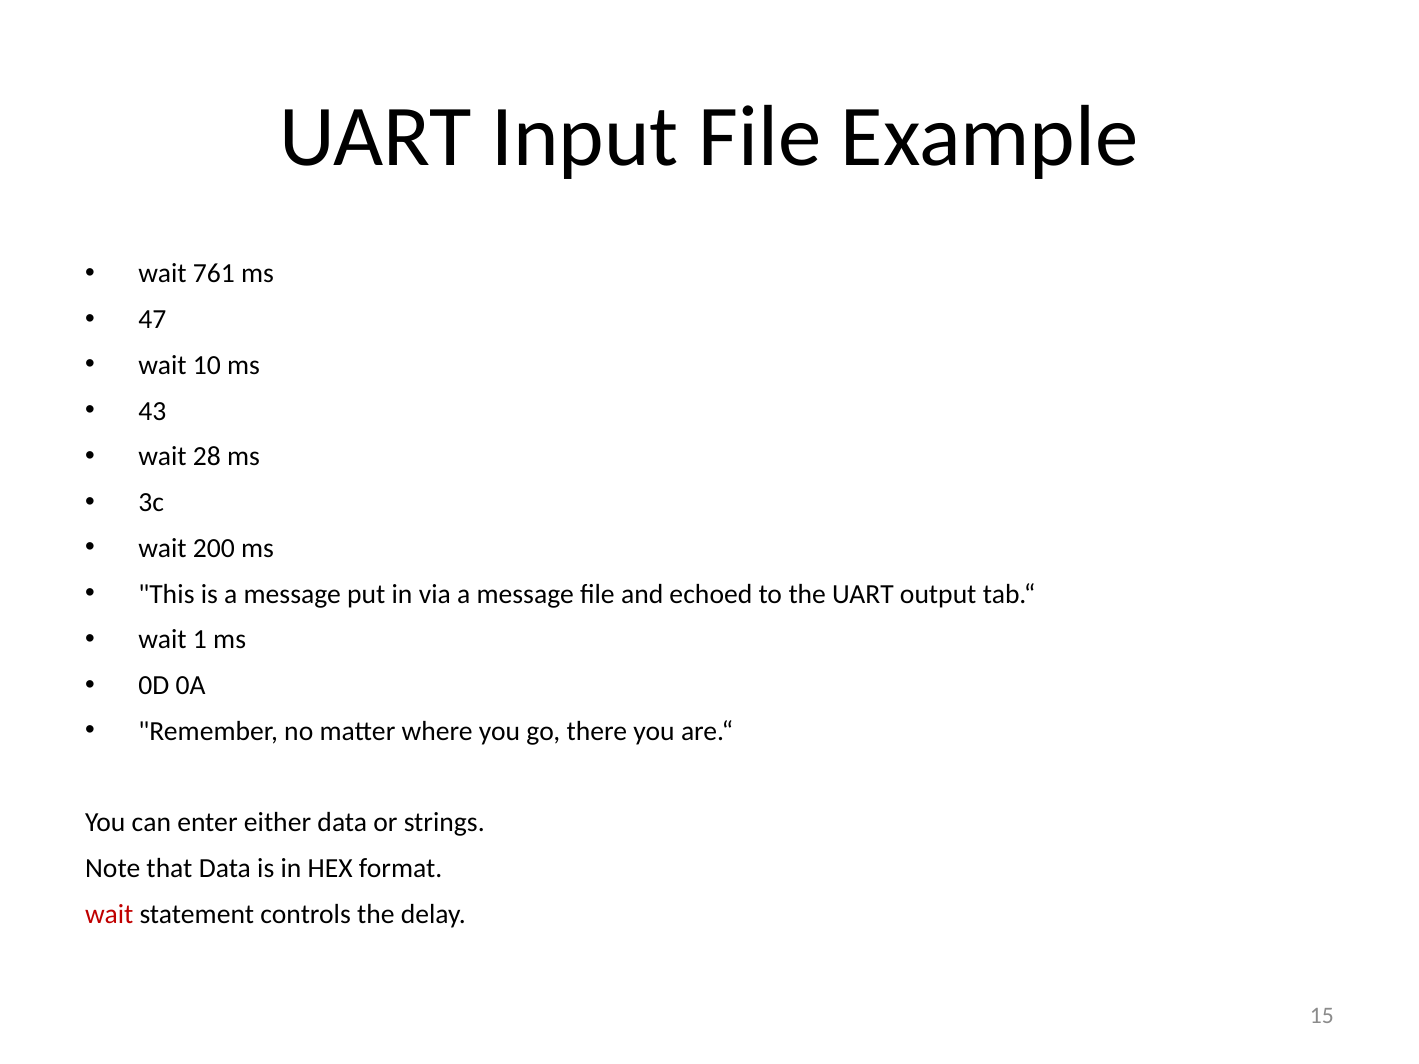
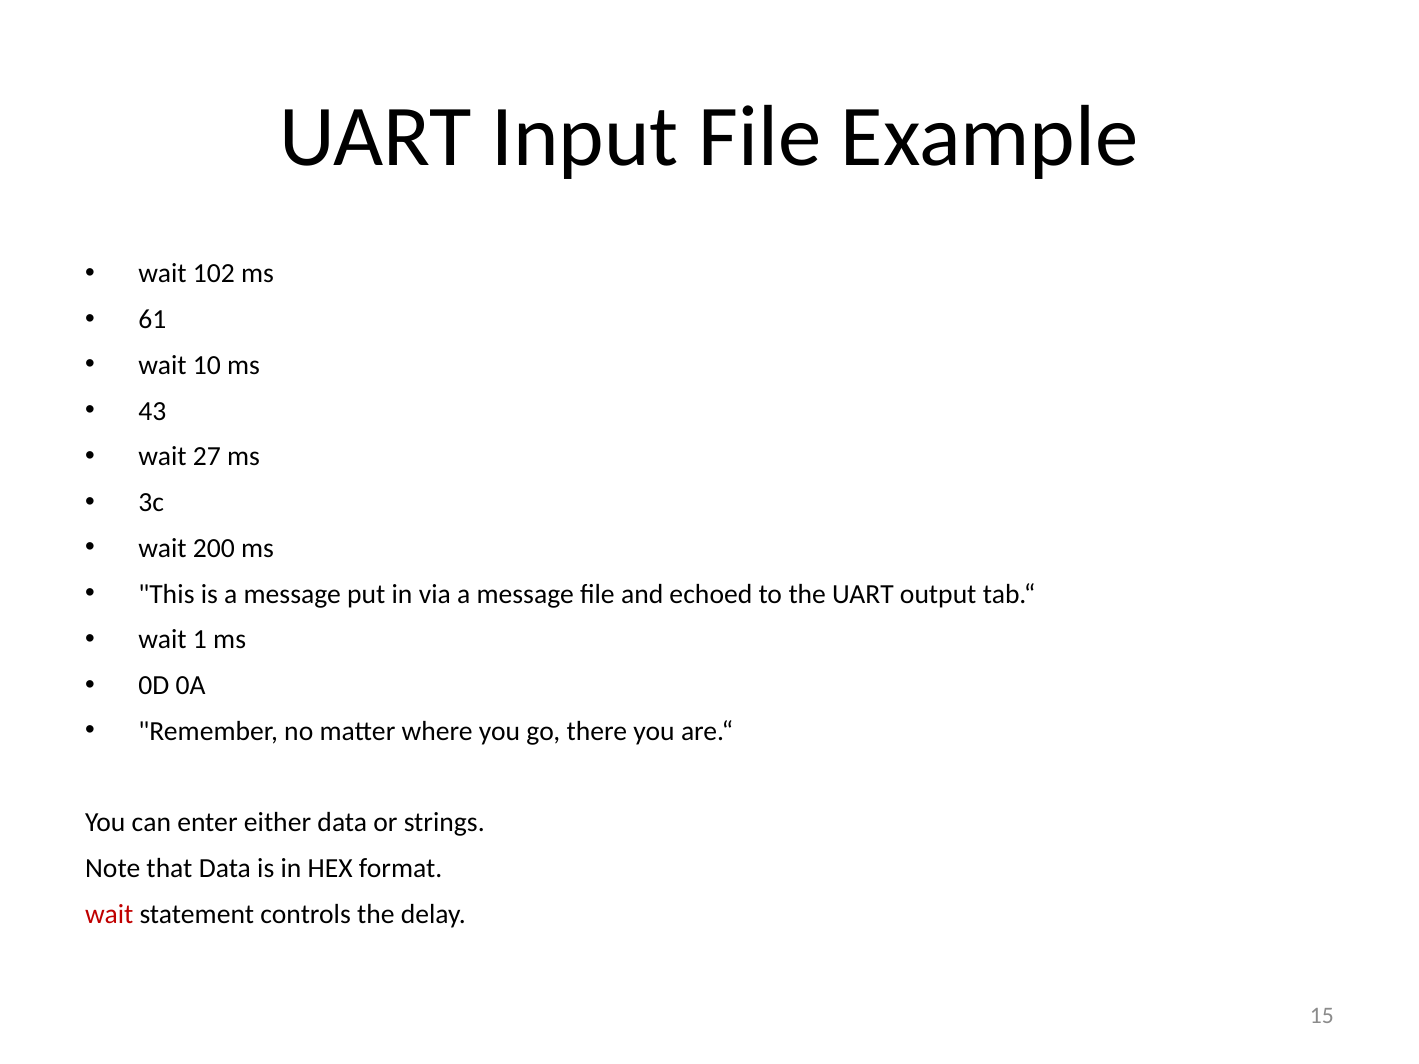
761: 761 -> 102
47: 47 -> 61
28: 28 -> 27
